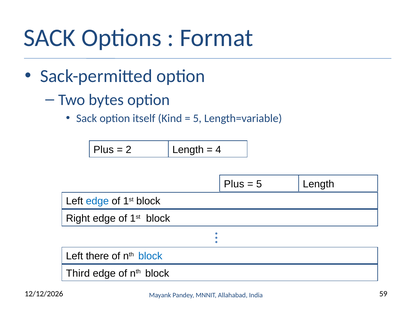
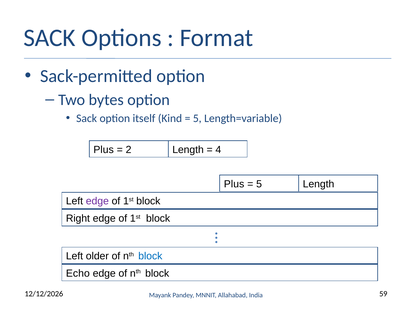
edge at (97, 201) colour: blue -> purple
there: there -> older
Third: Third -> Echo
